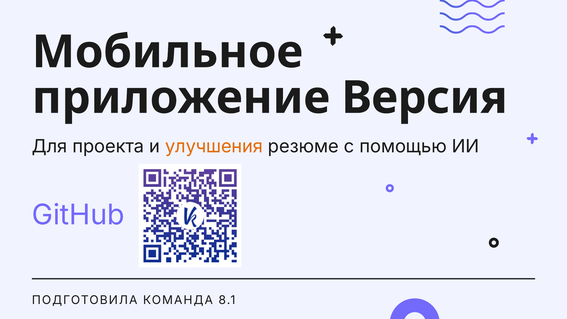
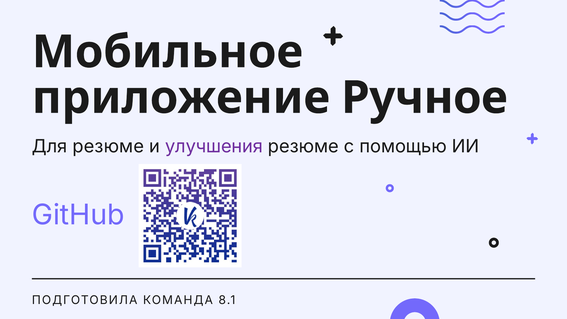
Версия: Версия -> Ручное
Для проекта: проекта -> резюме
улучшения colour: orange -> purple
